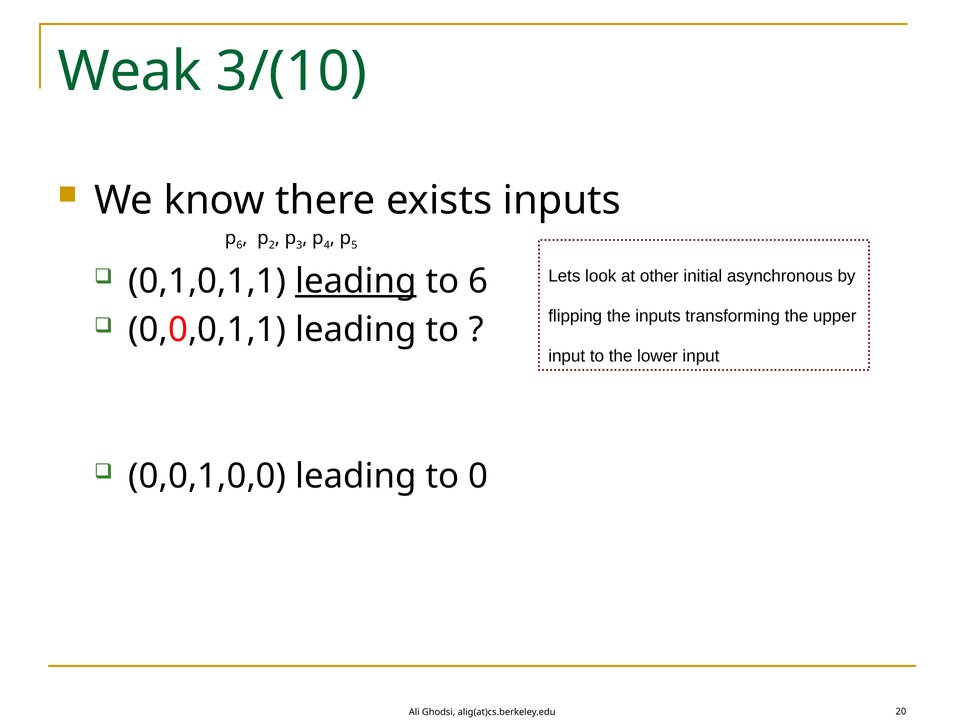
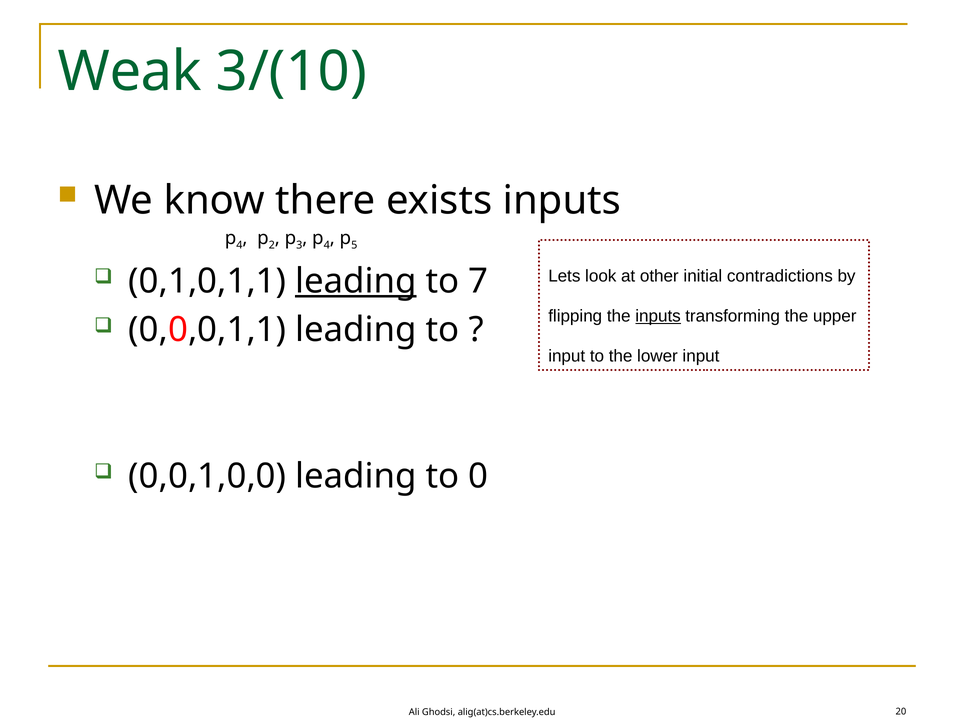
6 at (239, 245): 6 -> 4
asynchronous: asynchronous -> contradictions
to 6: 6 -> 7
inputs at (658, 316) underline: none -> present
